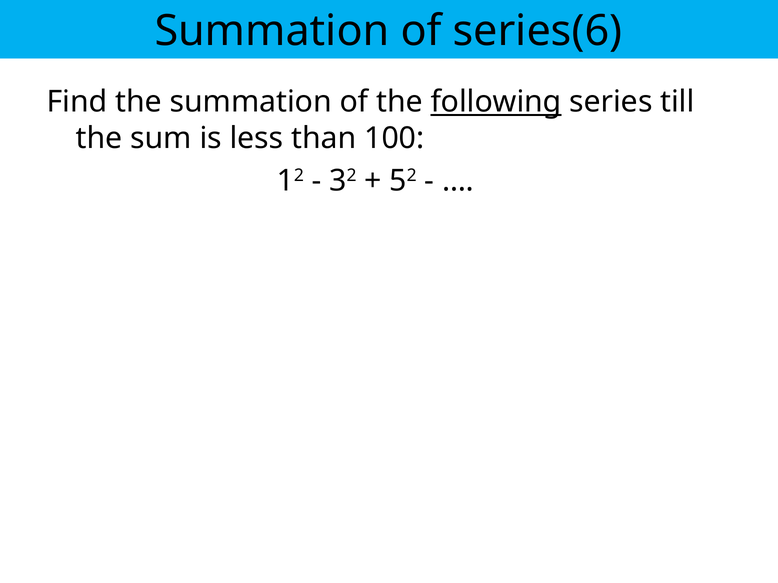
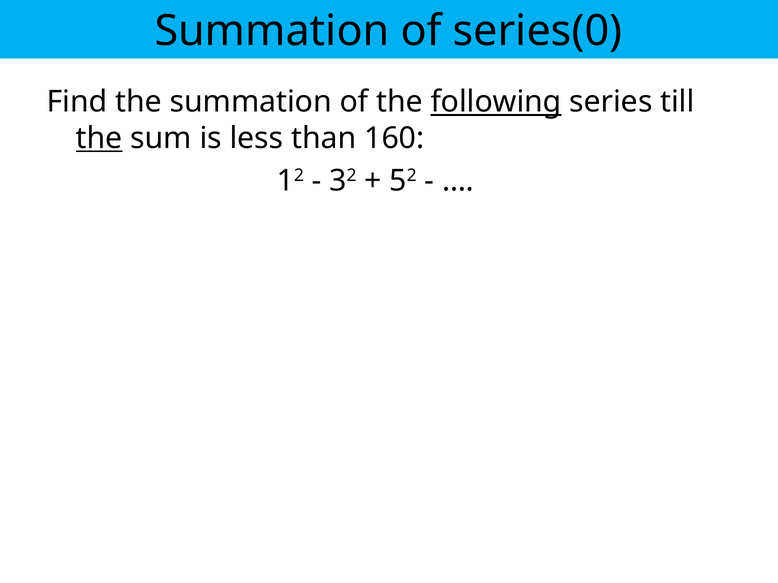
series(6: series(6 -> series(0
the at (99, 138) underline: none -> present
100: 100 -> 160
